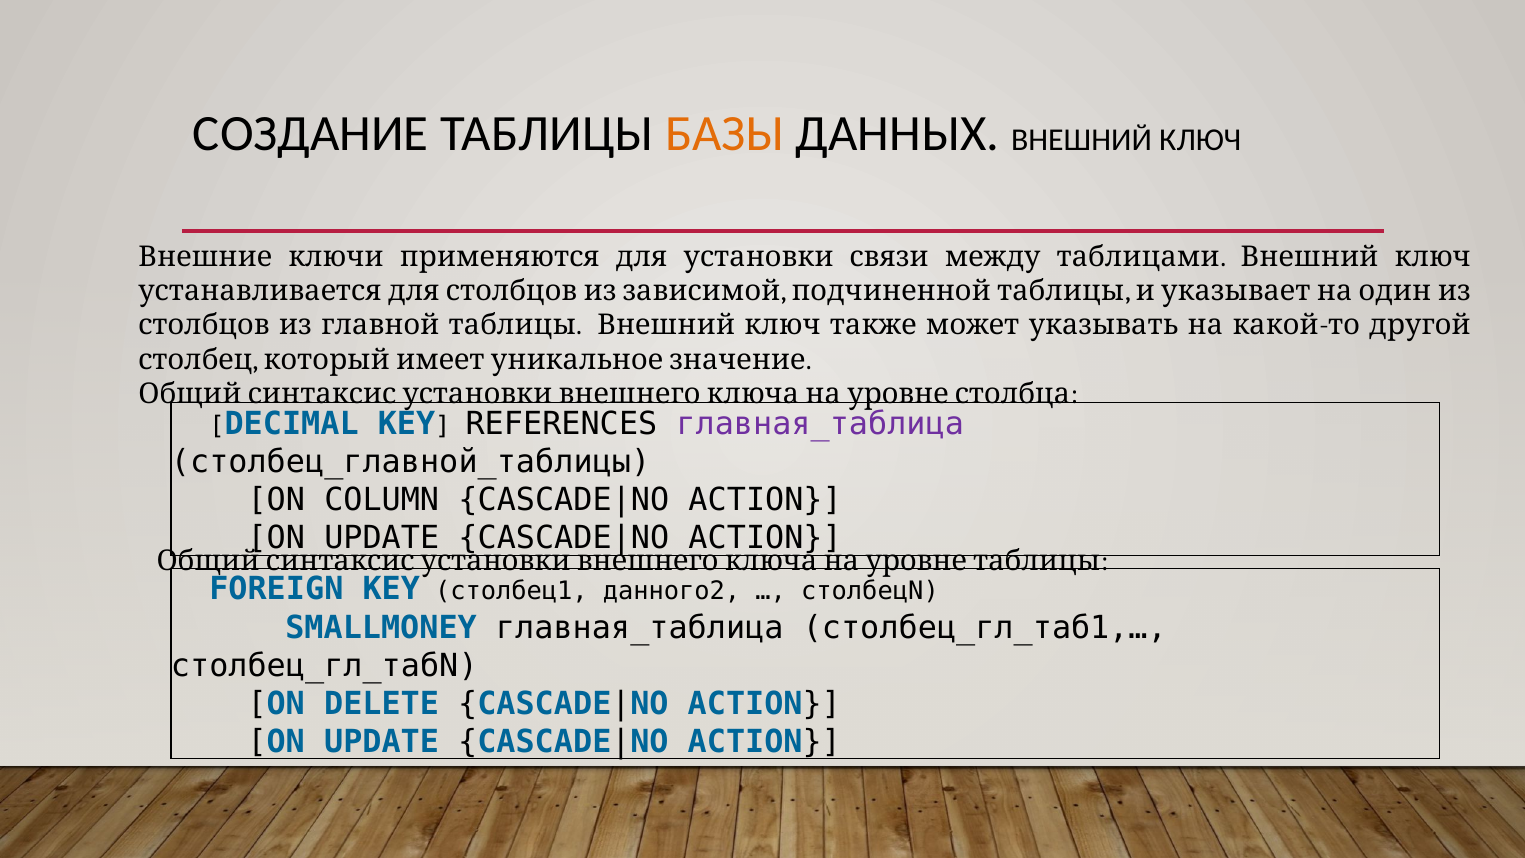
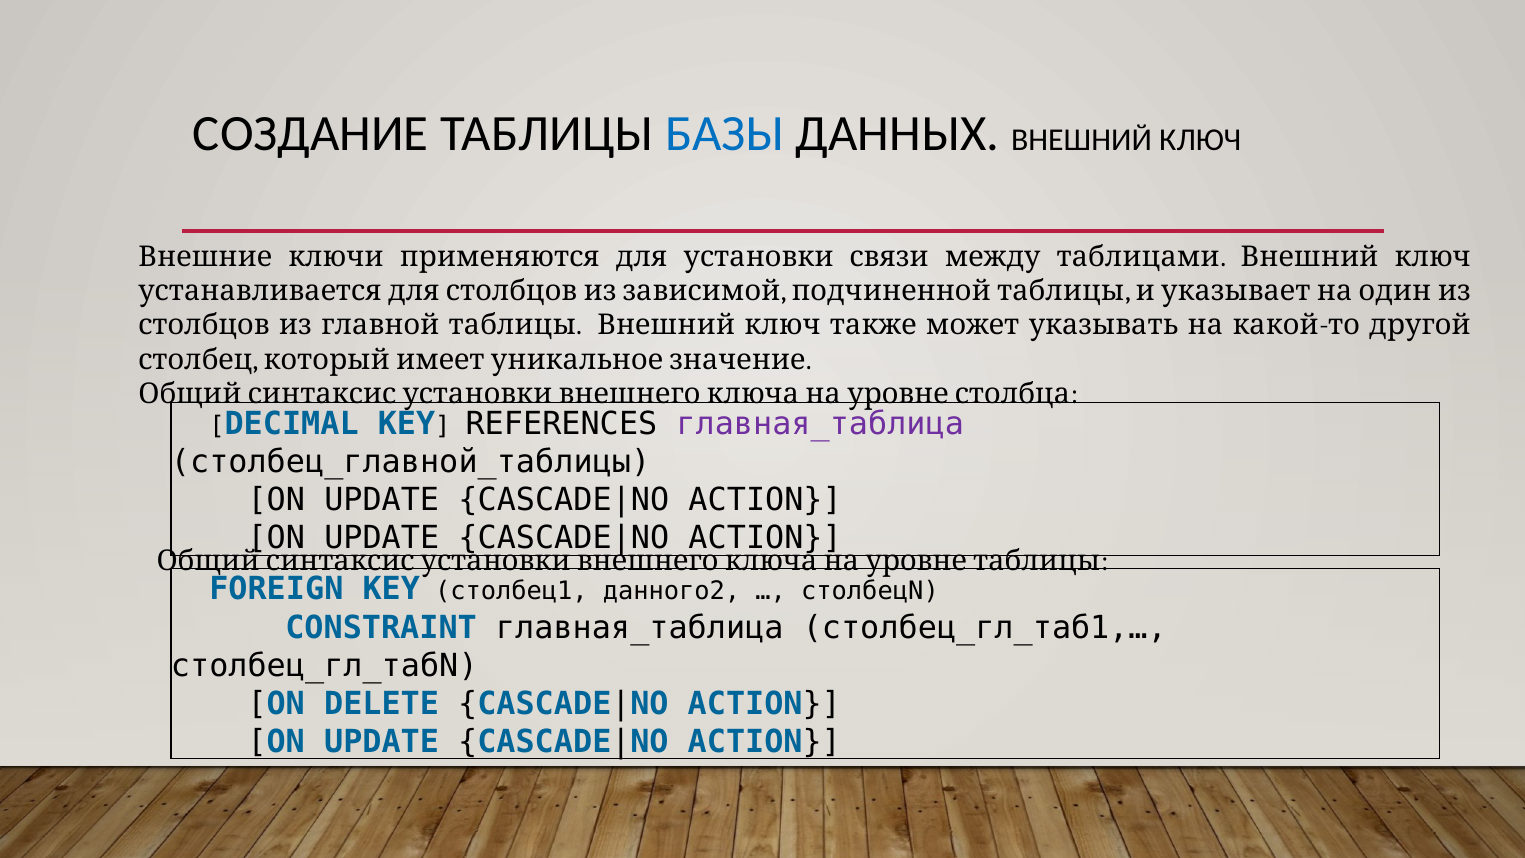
БАЗЫ colour: orange -> blue
COLUMN at (382, 500): COLUMN -> UPDATE
SMALLMONEY: SMALLMONEY -> CONSTRAINT
